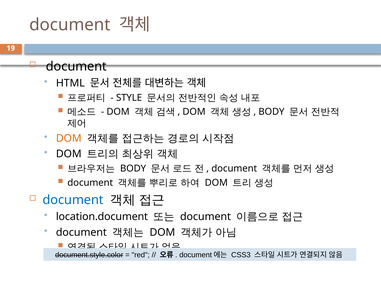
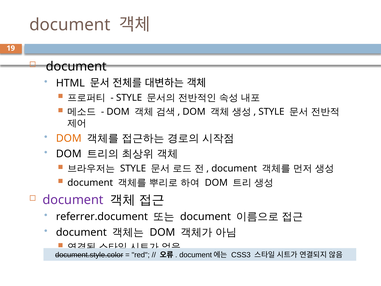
BODY at (271, 112): BODY -> STYLE
BODY at (133, 168): BODY -> STYLE
document at (73, 200) colour: blue -> purple
location.document: location.document -> referrer.document
